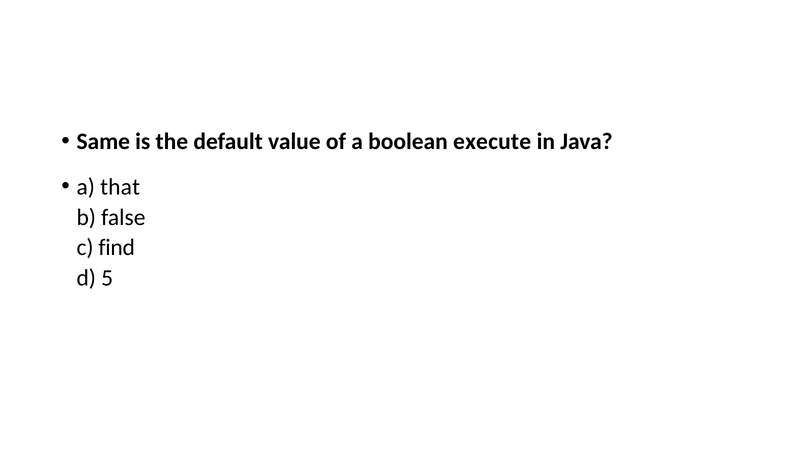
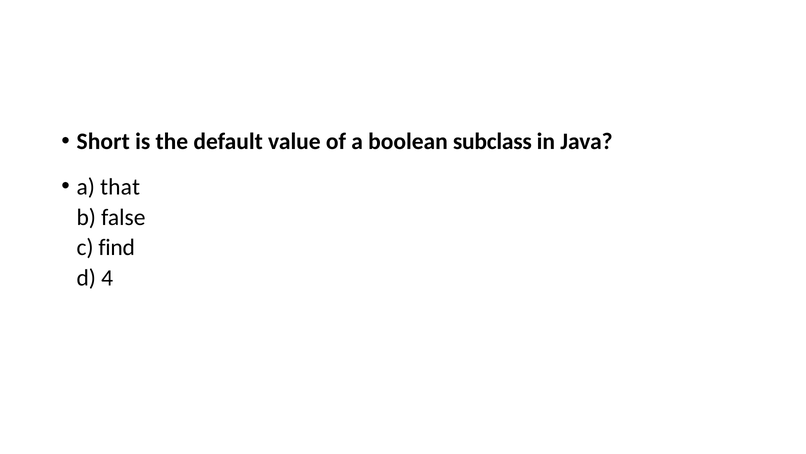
Same: Same -> Short
execute: execute -> subclass
5: 5 -> 4
